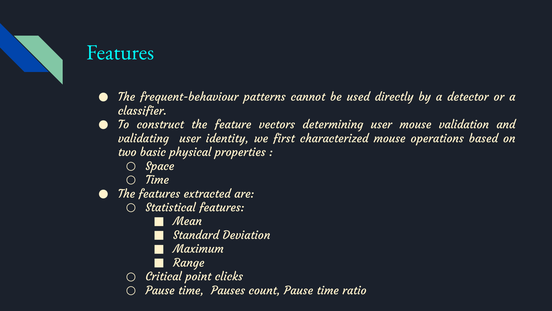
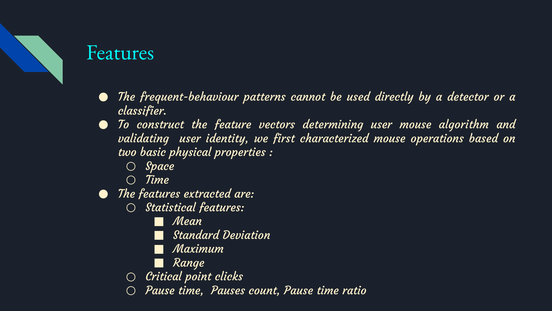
validation: validation -> algorithm
